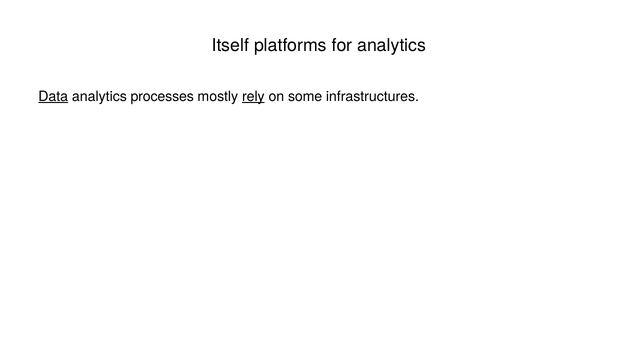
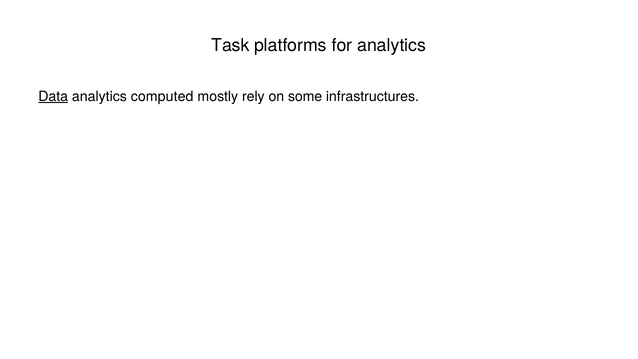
Itself: Itself -> Task
processes: processes -> computed
rely underline: present -> none
